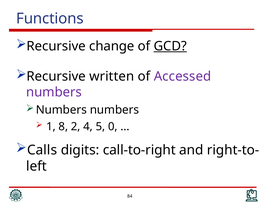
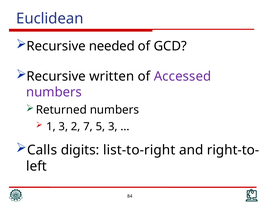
Functions: Functions -> Euclidean
change: change -> needed
GCD underline: present -> none
Numbers at (61, 110): Numbers -> Returned
1 8: 8 -> 3
4: 4 -> 7
5 0: 0 -> 3
call-to-right: call-to-right -> list-to-right
